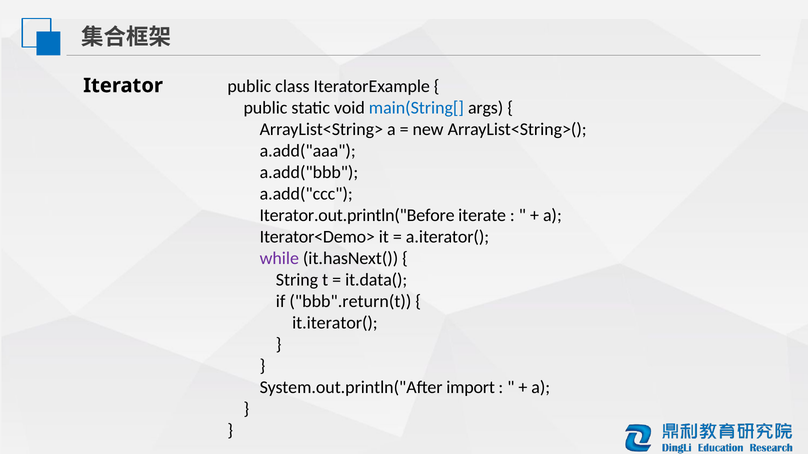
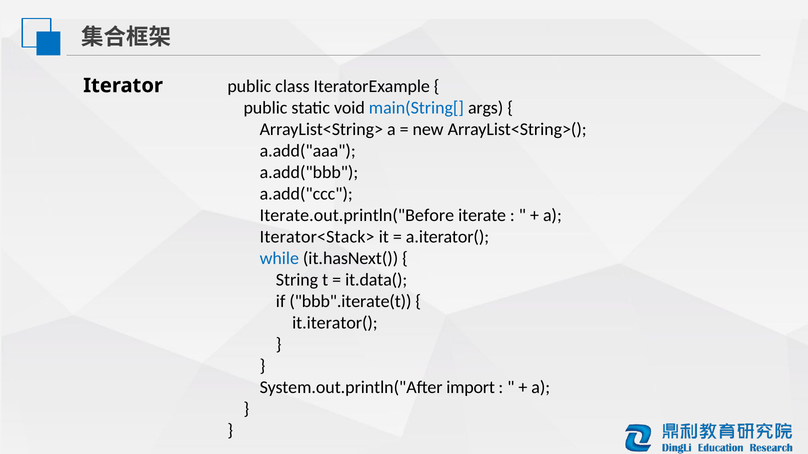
Iterator.out.println("Before: Iterator.out.println("Before -> Iterate.out.println("Before
Iterator<Demo>: Iterator<Demo> -> Iterator<Stack>
while colour: purple -> blue
bbb".return(t: bbb".return(t -> bbb".iterate(t
